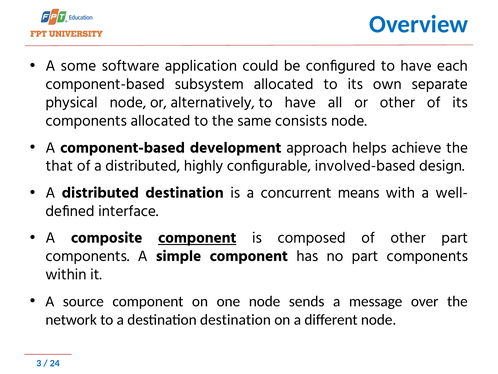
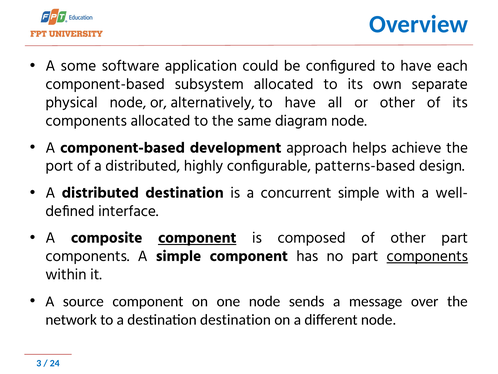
consists: consists -> diagram
that: that -> port
involved-based: involved-based -> patterns-based
concurrent means: means -> simple
components at (427, 256) underline: none -> present
